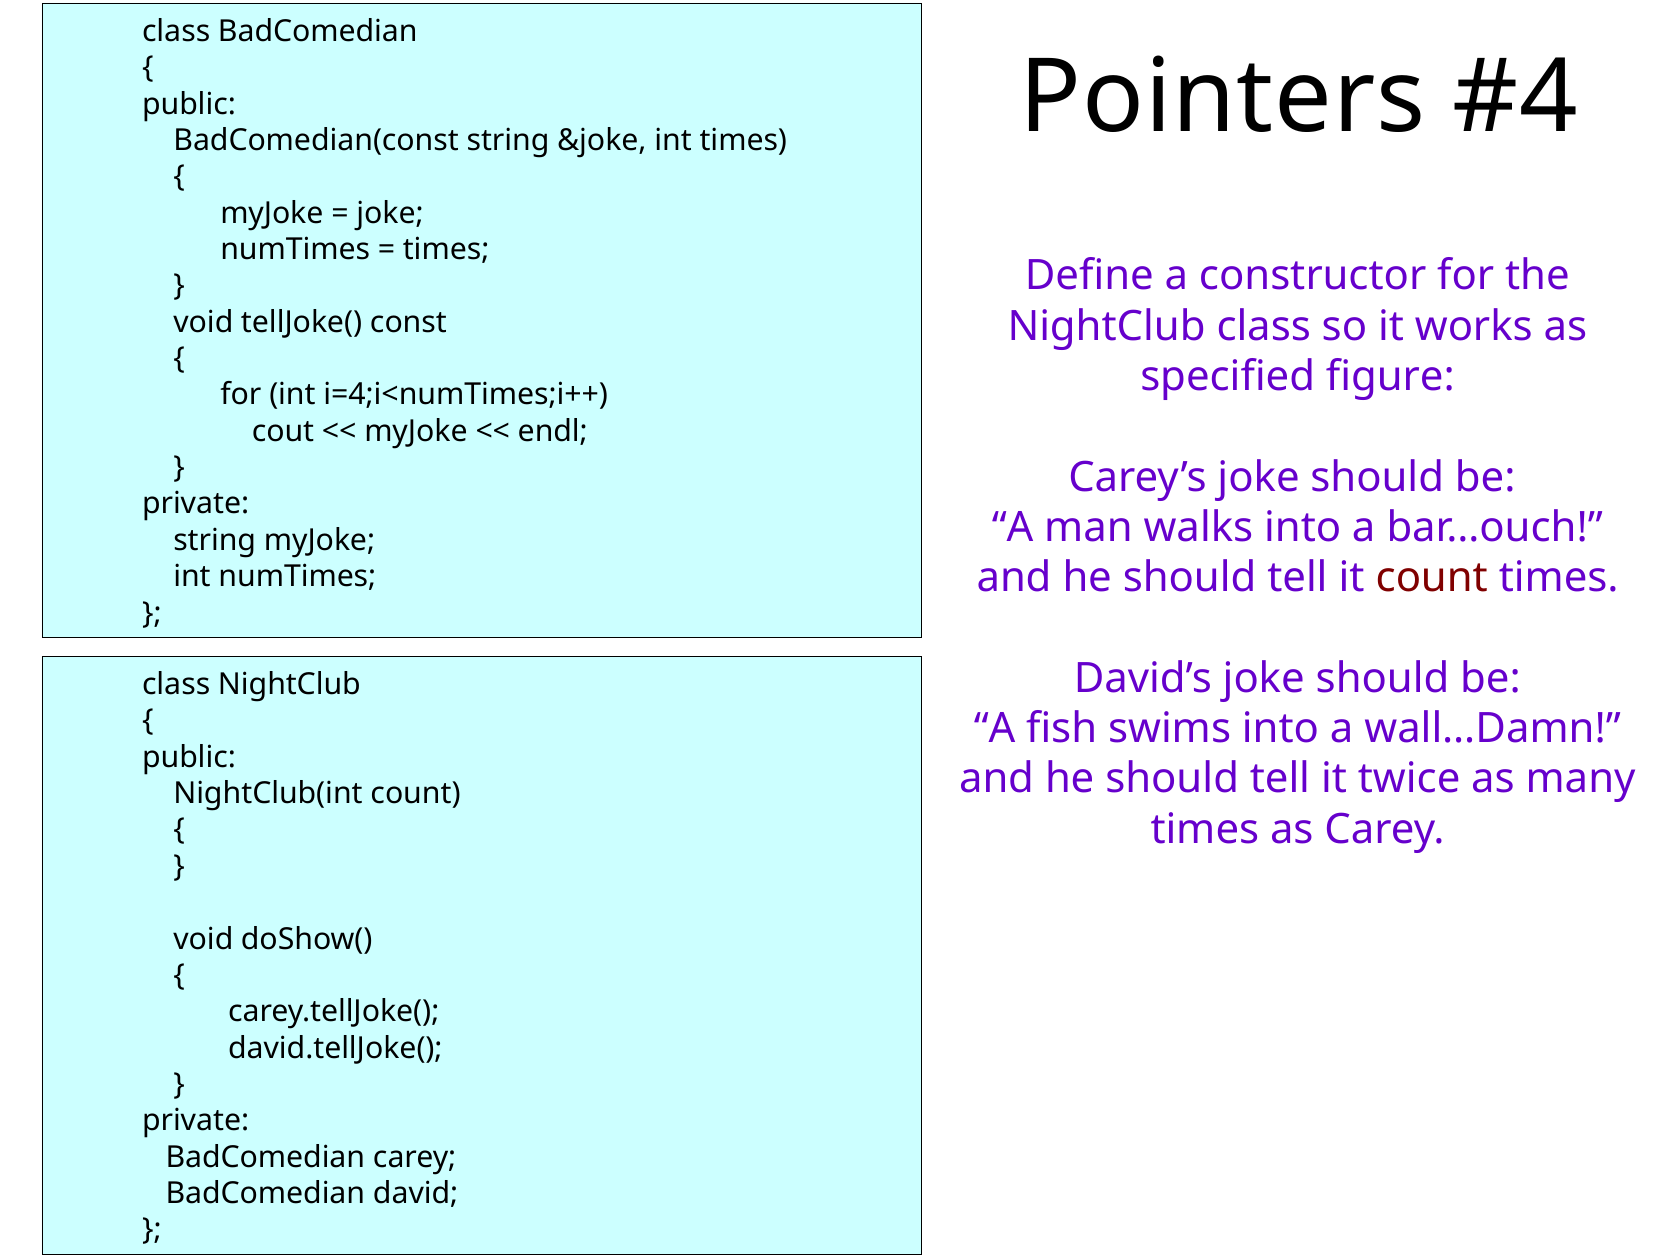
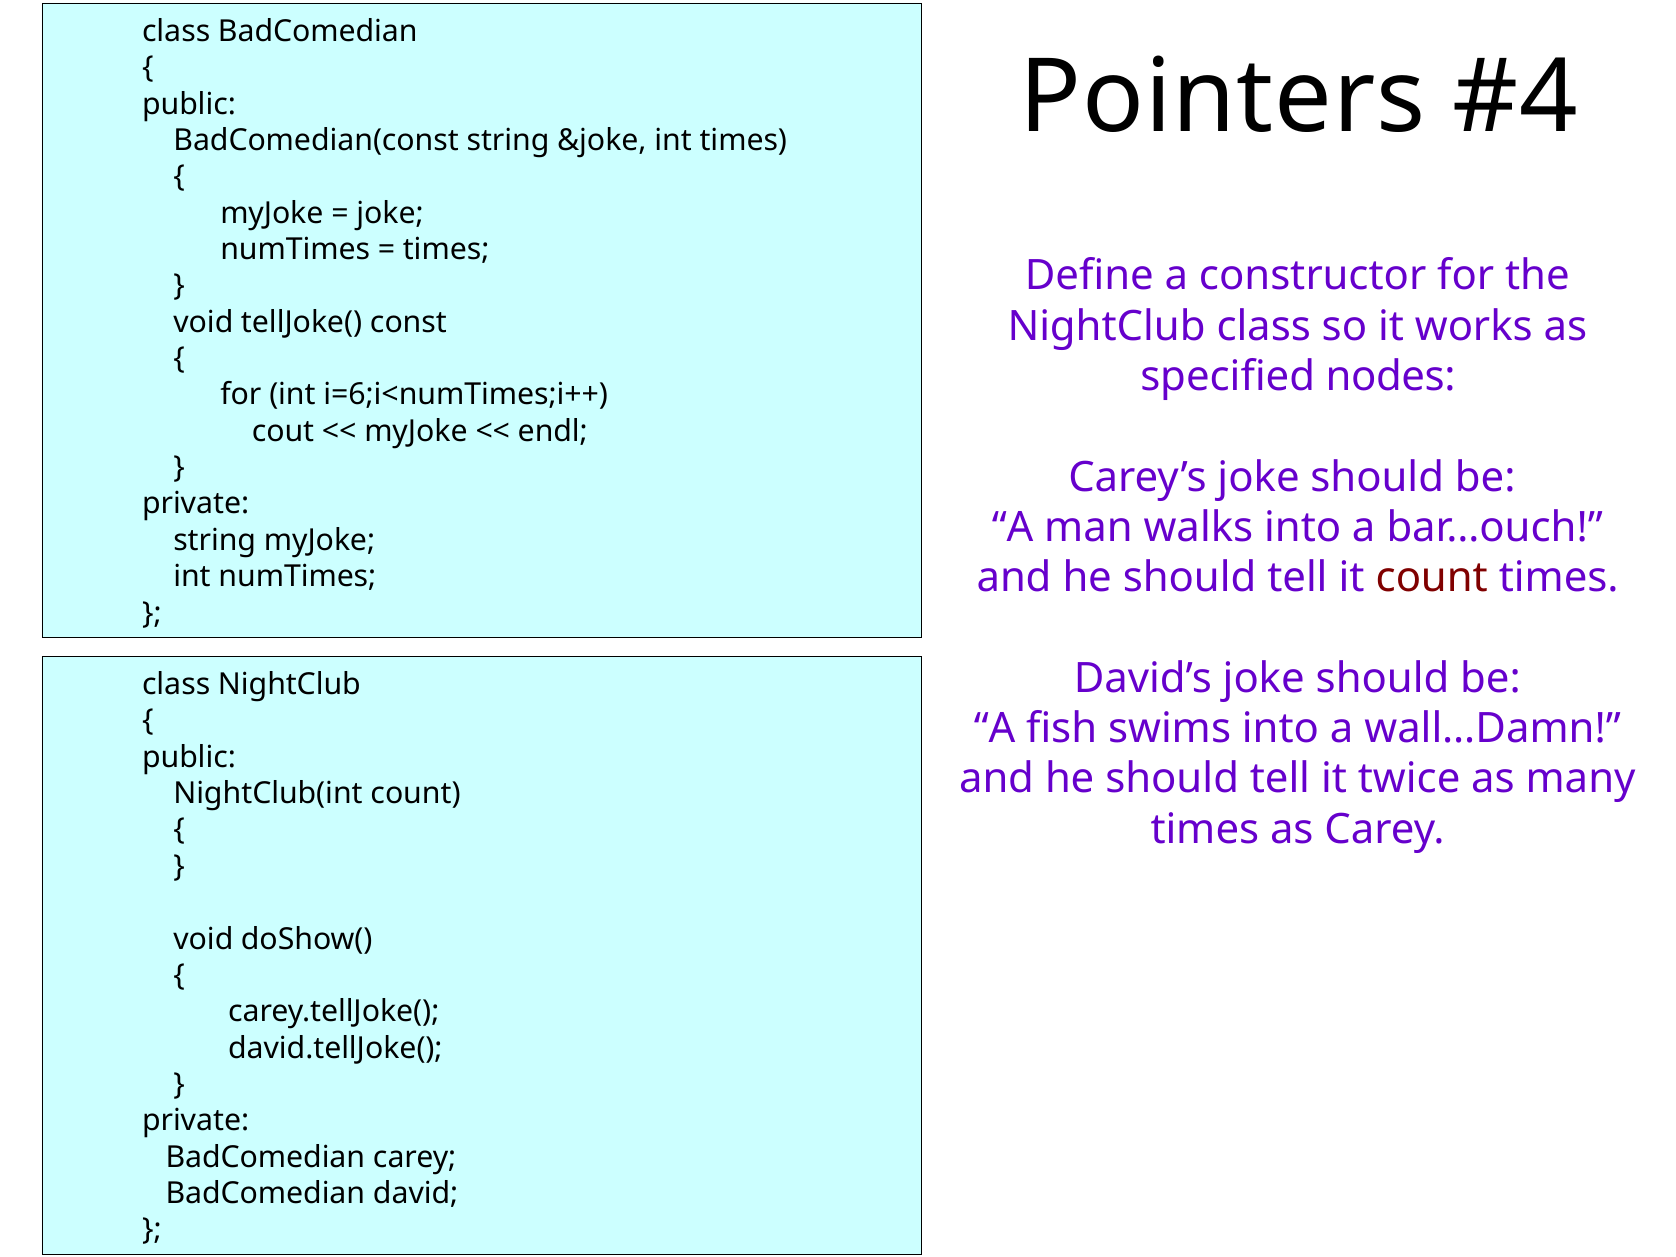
figure: figure -> nodes
i=4;i<numTimes;i++: i=4;i<numTimes;i++ -> i=6;i<numTimes;i++
